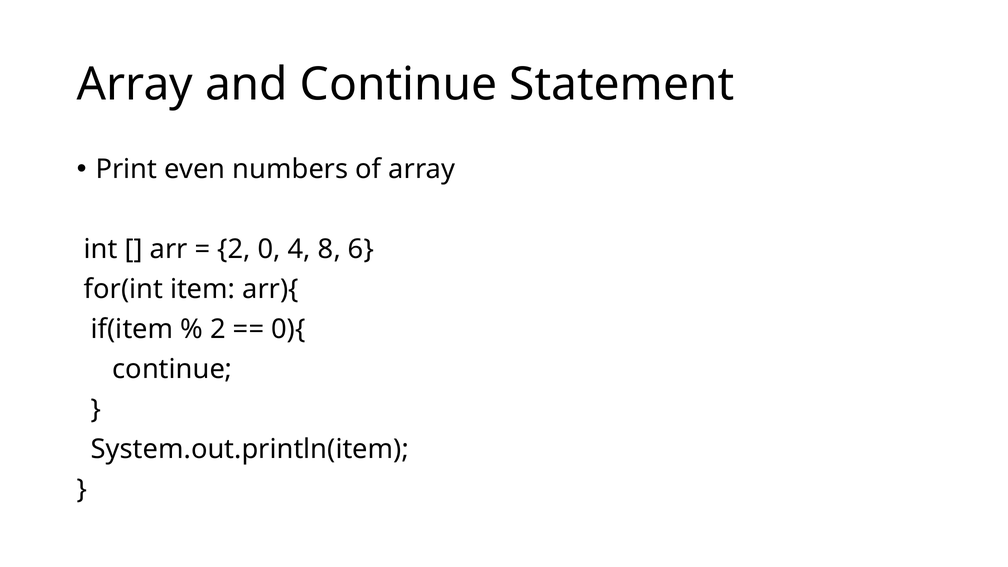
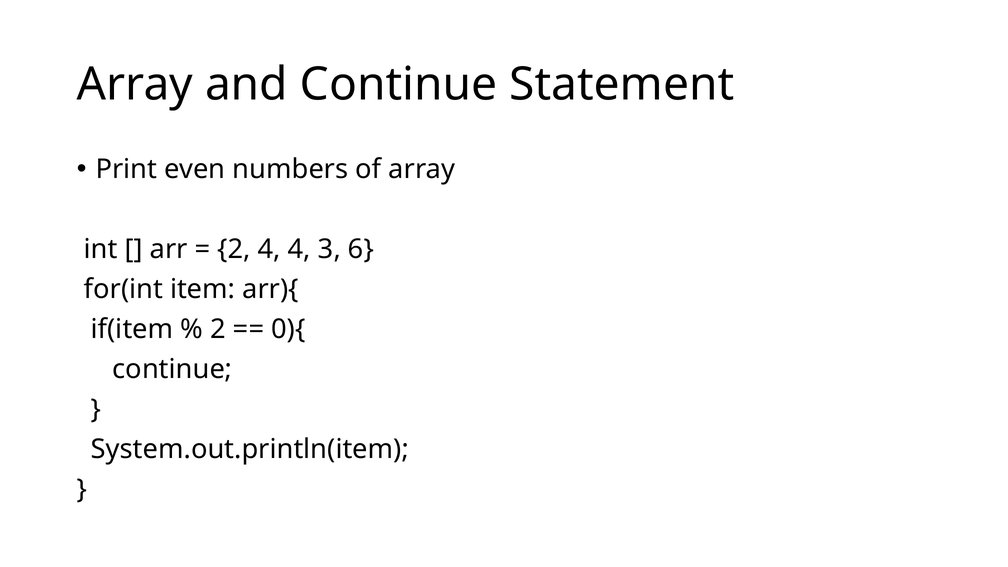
2 0: 0 -> 4
8: 8 -> 3
